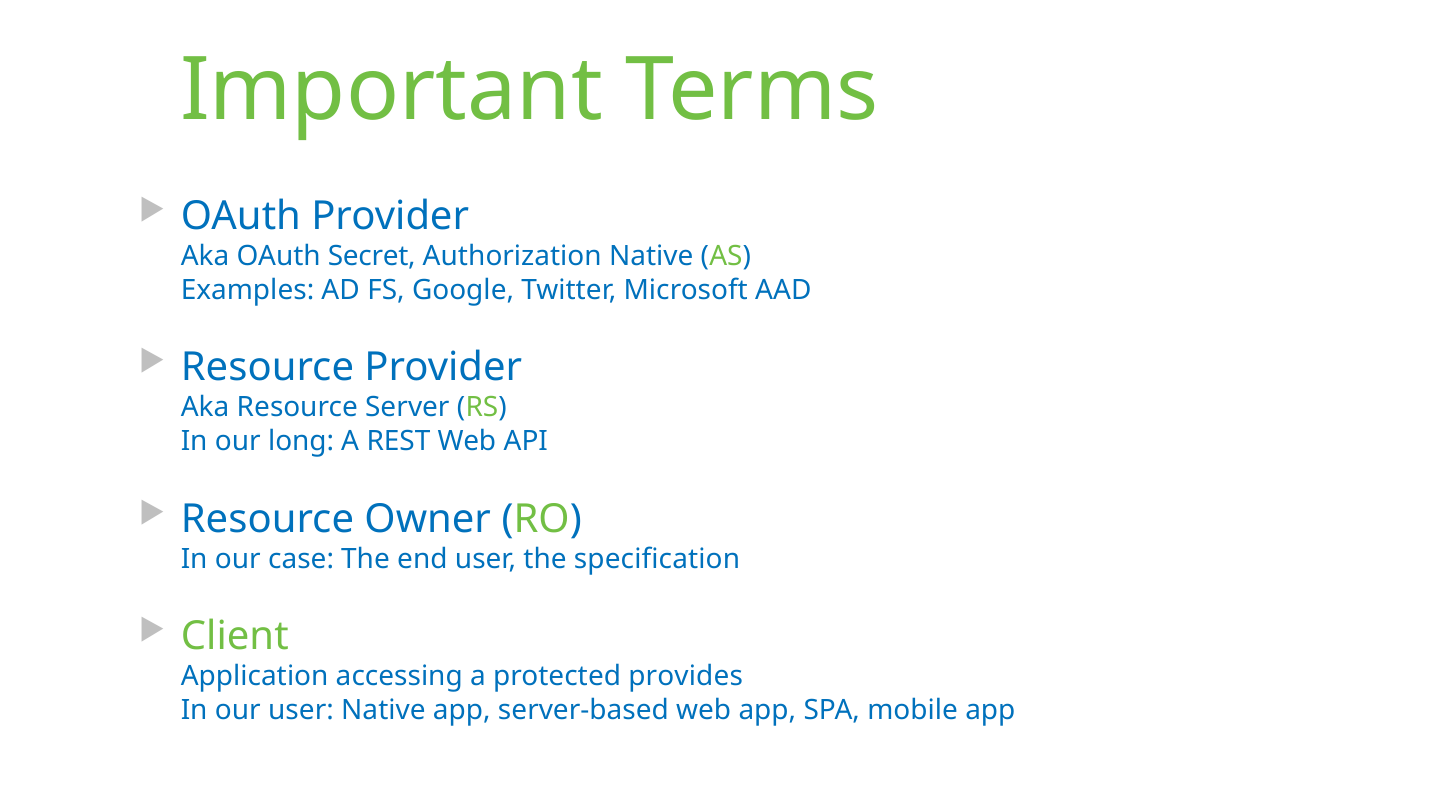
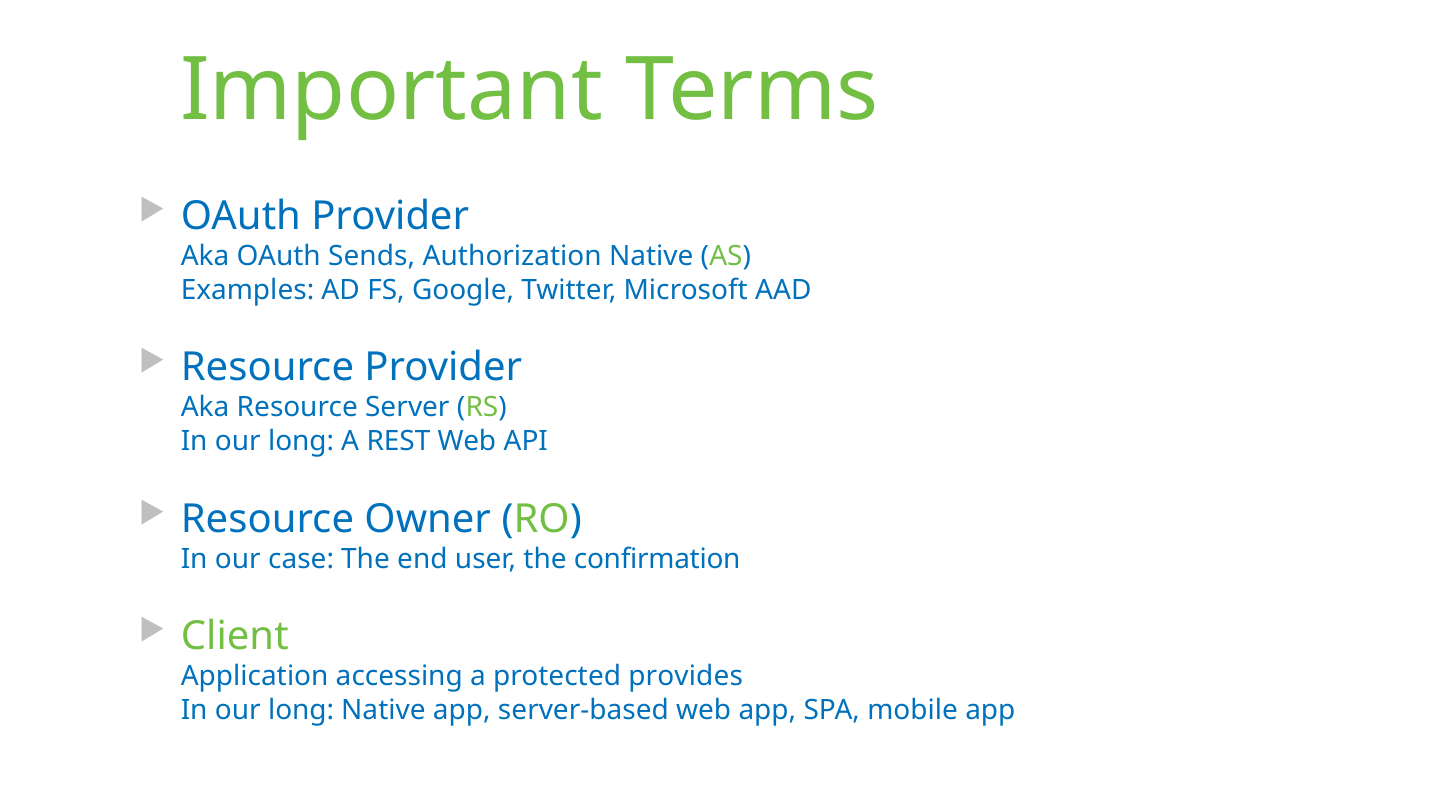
Secret: Secret -> Sends
specification: specification -> confirmation
user at (301, 710): user -> long
